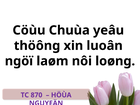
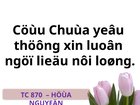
laøm: laøm -> lieäu
